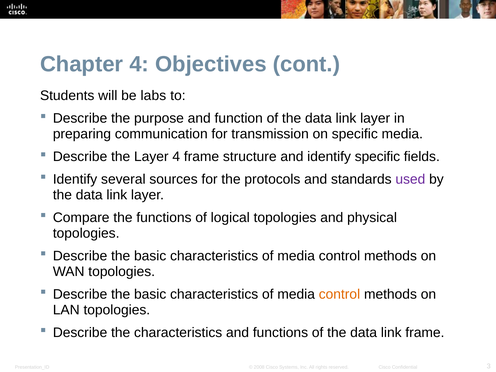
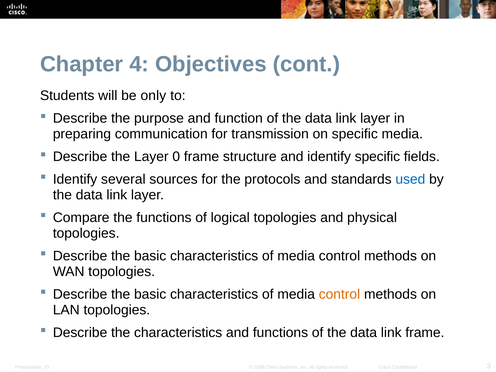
labs: labs -> only
Layer 4: 4 -> 0
used colour: purple -> blue
